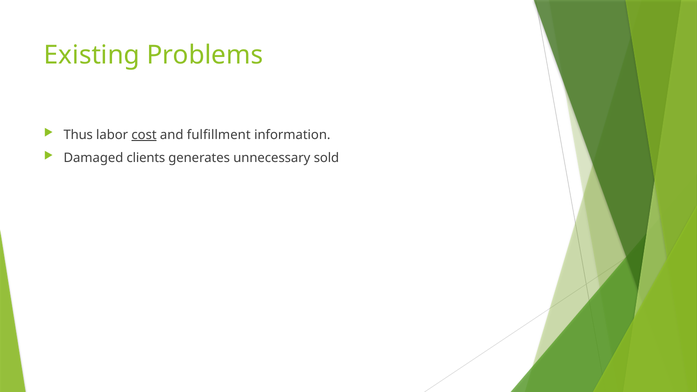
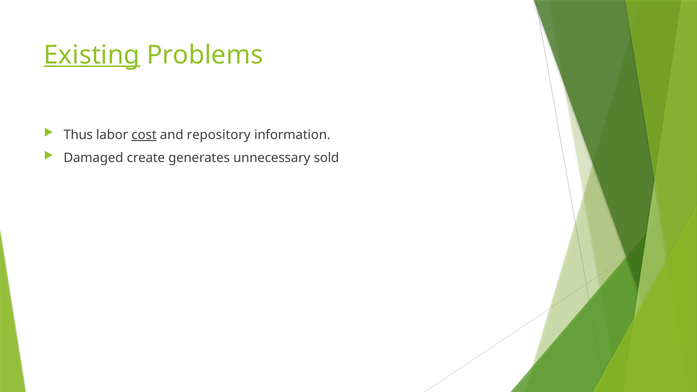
Existing underline: none -> present
fulfillment: fulfillment -> repository
clients: clients -> create
